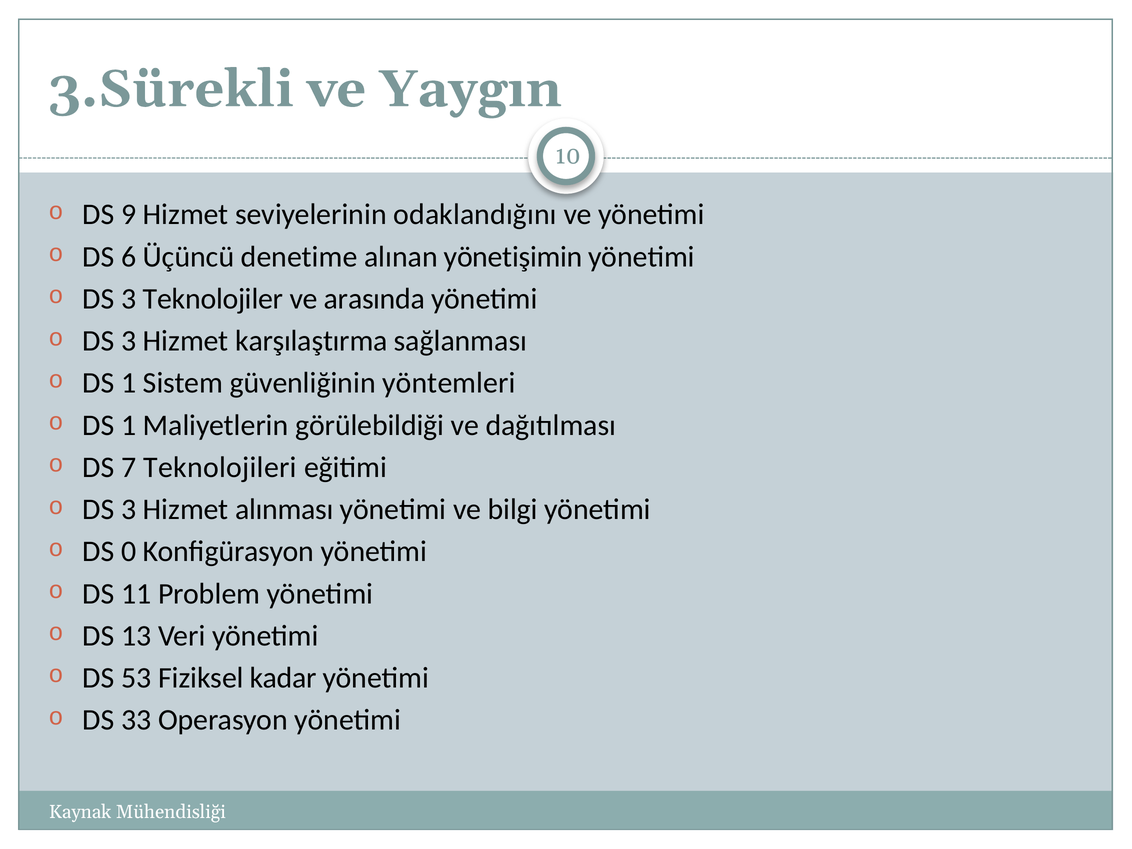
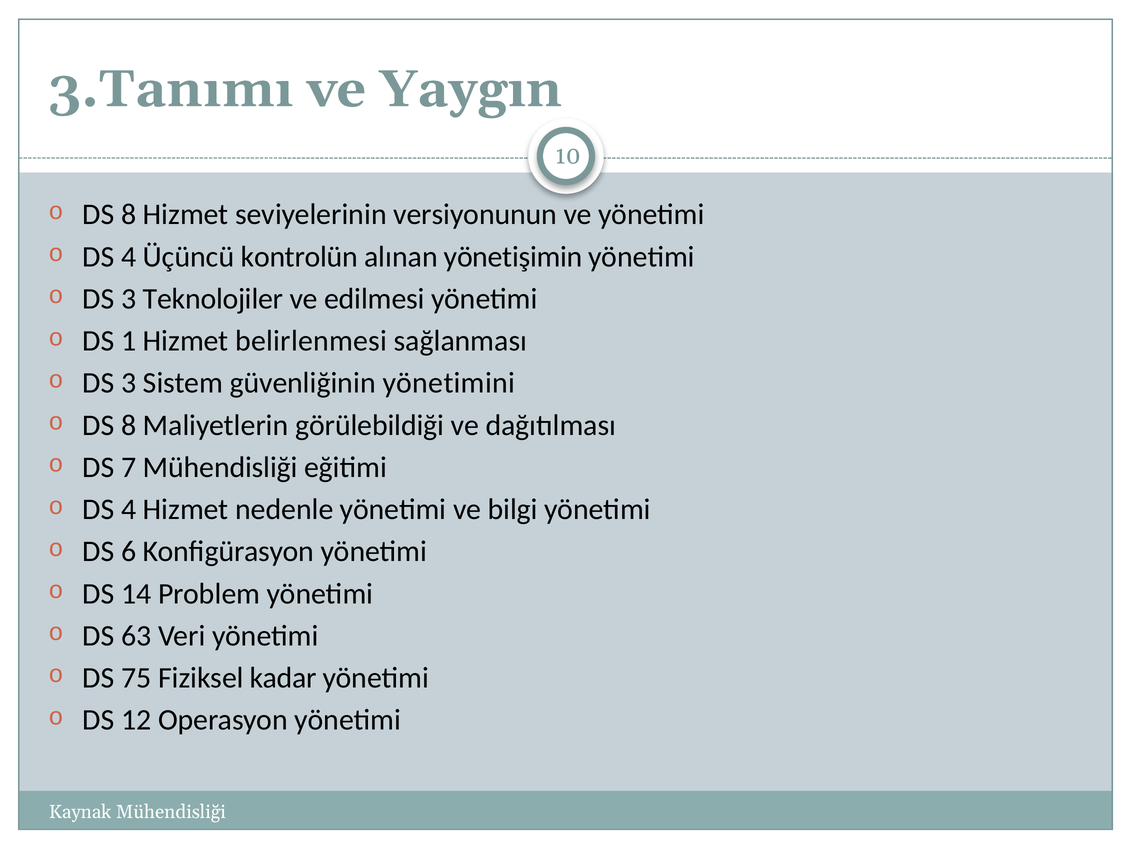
3.Sürekli: 3.Sürekli -> 3.Tanımı
9 at (129, 215): 9 -> 8
odaklandığını: odaklandığını -> versiyonunun
6 at (129, 257): 6 -> 4
denetime: denetime -> kontrolün
arasında: arasında -> edilmesi
3 at (129, 341): 3 -> 1
karşılaştırma: karşılaştırma -> belirlenmesi
1 at (129, 383): 1 -> 3
yöntemleri: yöntemleri -> yönetimini
1 at (129, 425): 1 -> 8
7 Teknolojileri: Teknolojileri -> Mühendisliği
3 at (129, 509): 3 -> 4
alınması: alınması -> nedenle
0: 0 -> 6
11: 11 -> 14
13: 13 -> 63
53: 53 -> 75
33: 33 -> 12
